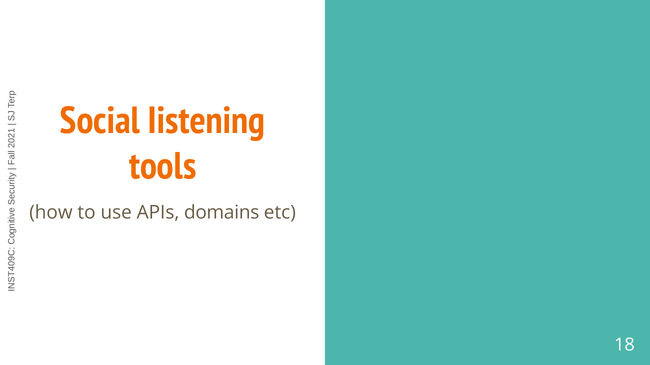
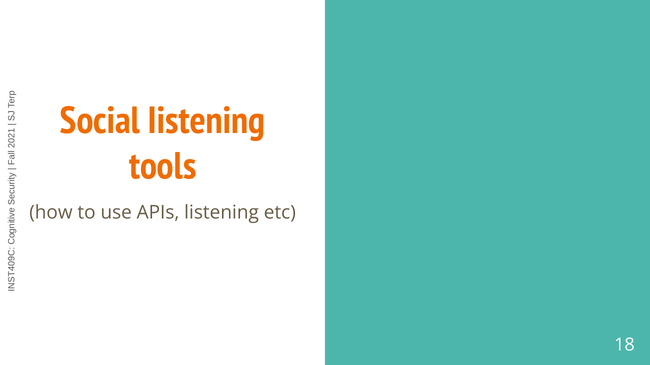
domains: domains -> listening
